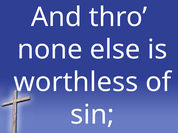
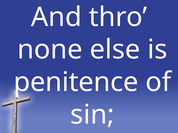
worthless: worthless -> penitence
